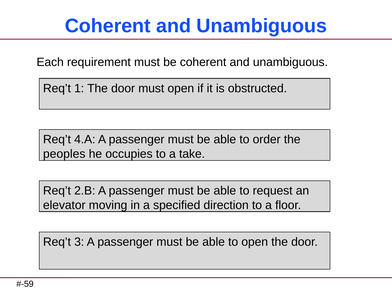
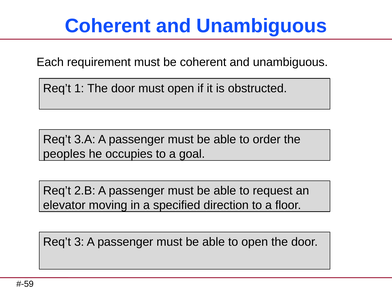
4.A: 4.A -> 3.A
take: take -> goal
